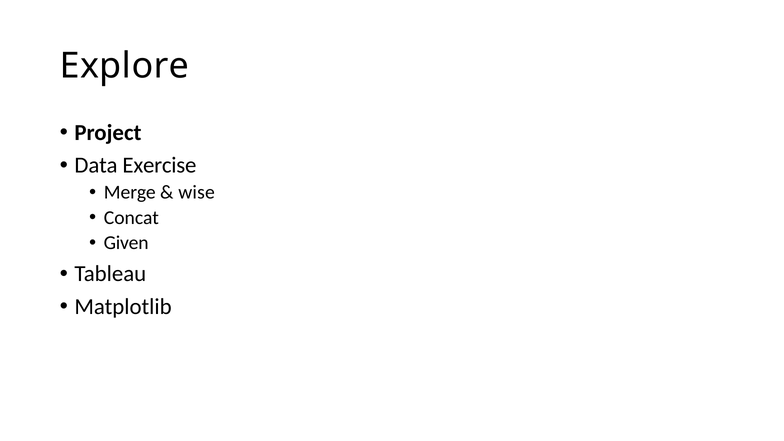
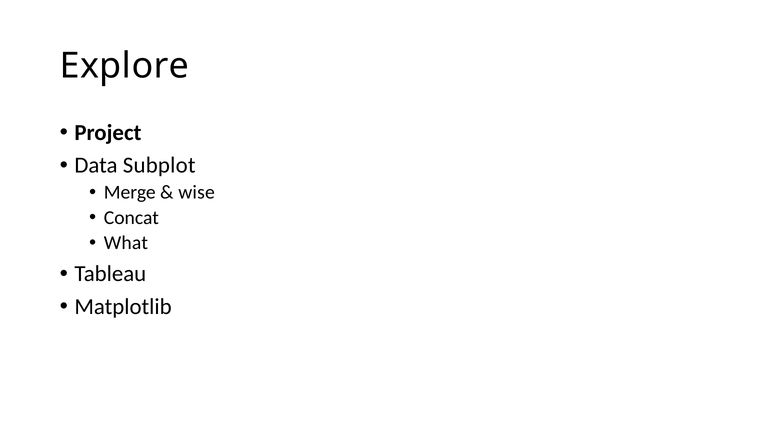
Exercise: Exercise -> Subplot
Given: Given -> What
